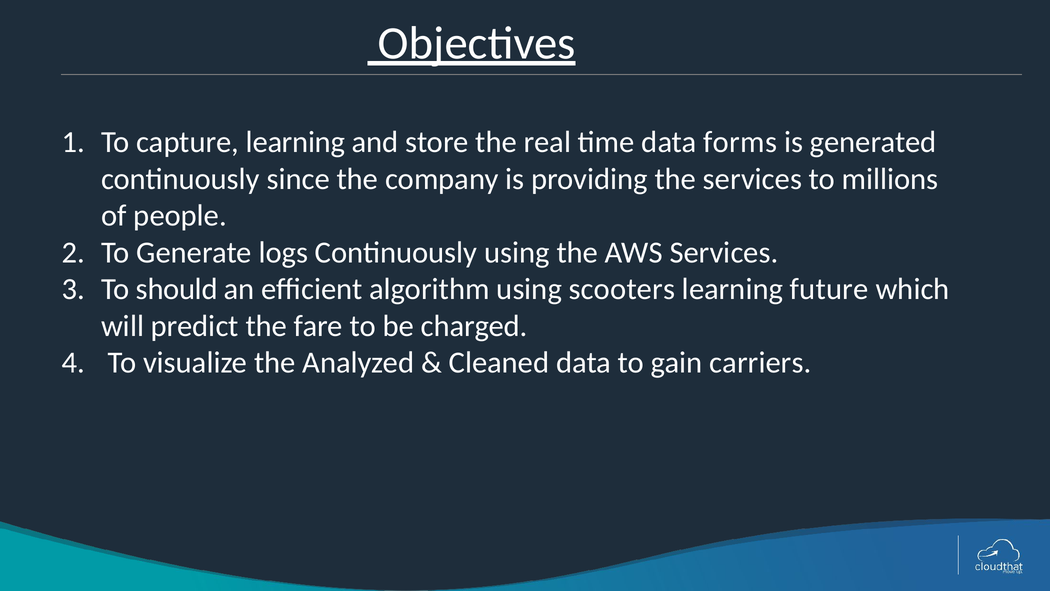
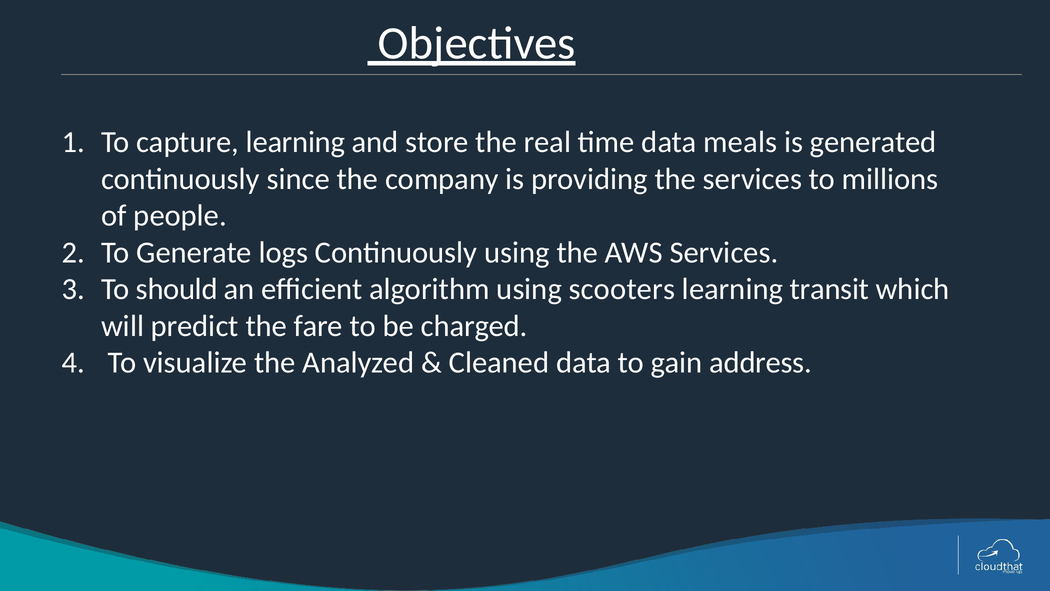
forms: forms -> meals
future: future -> transit
carriers: carriers -> address
